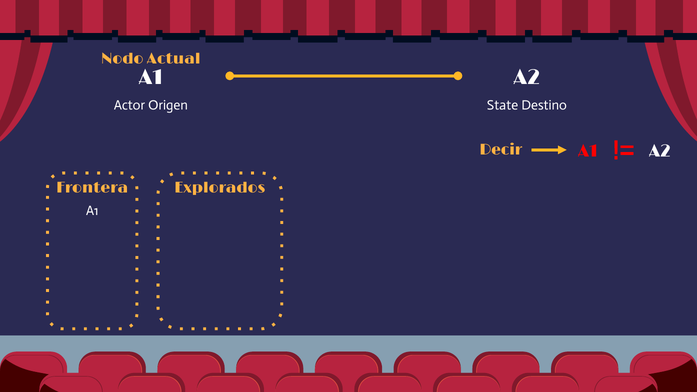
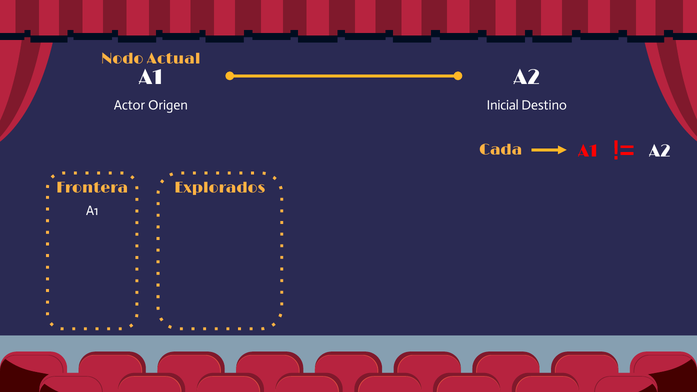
State: State -> Inicial
Decir: Decir -> Cada
